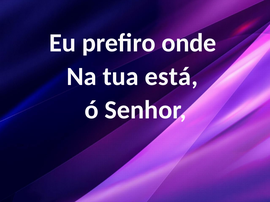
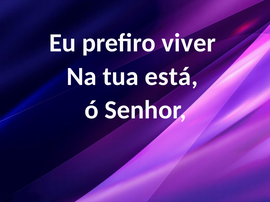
onde: onde -> viver
